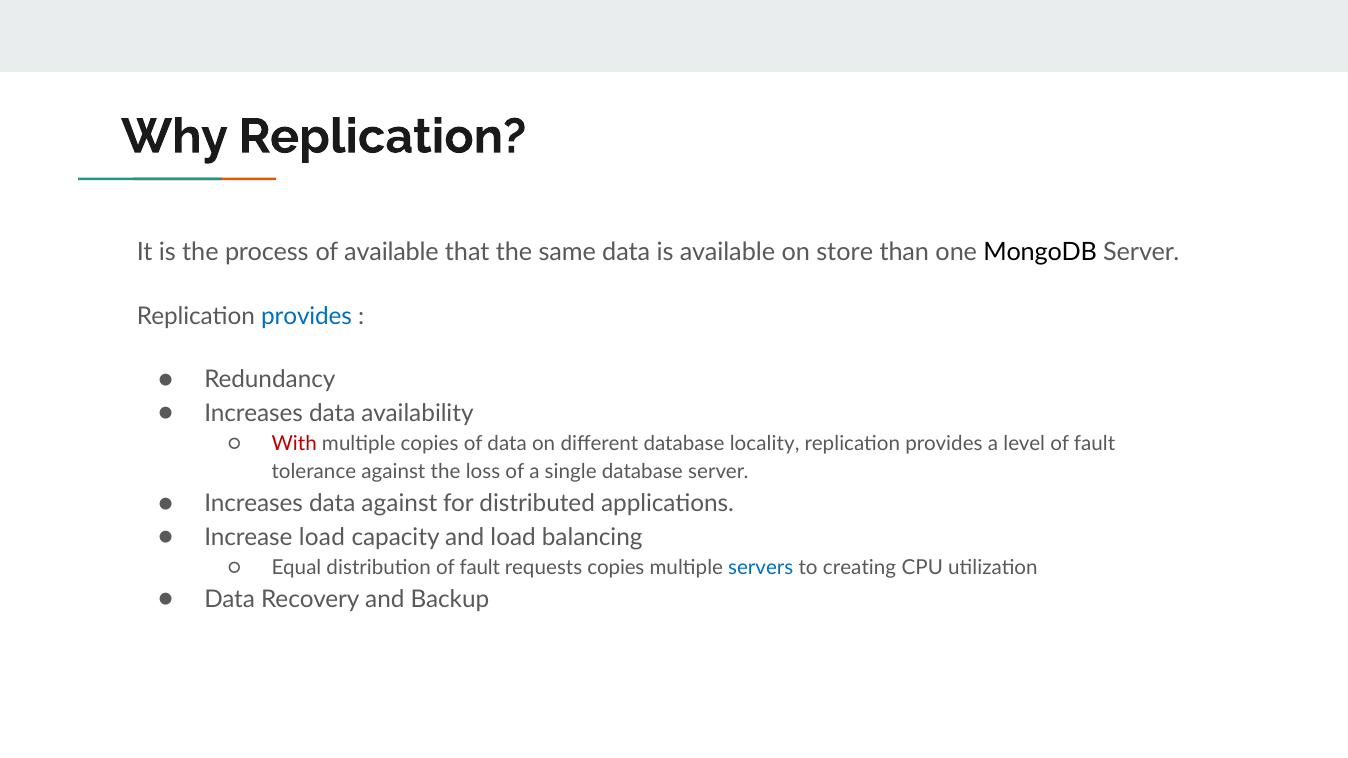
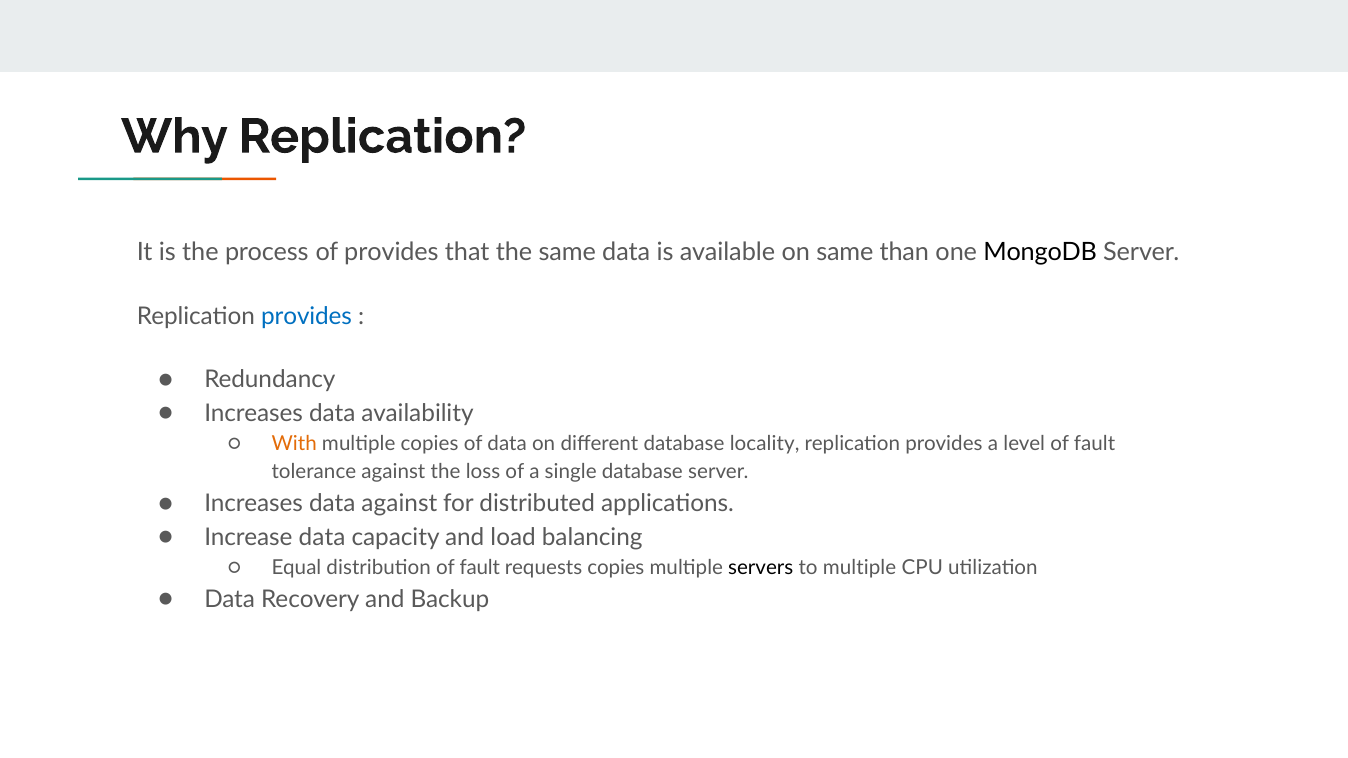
of available: available -> provides
on store: store -> same
With colour: red -> orange
Increase load: load -> data
servers colour: blue -> black
to creating: creating -> multiple
